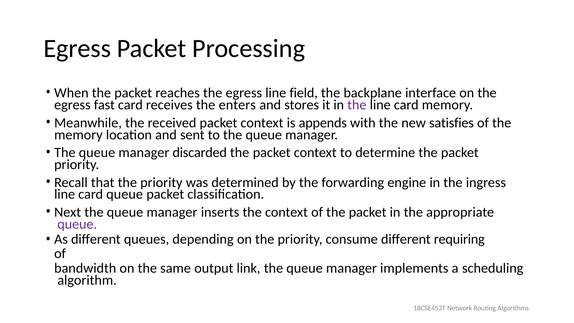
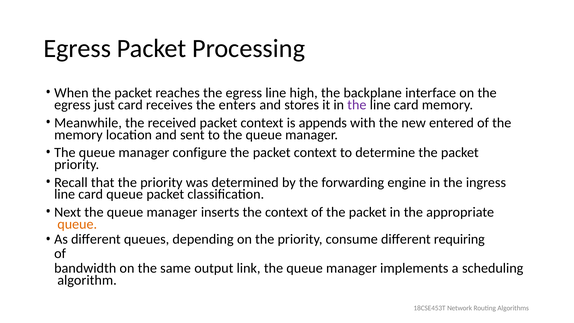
field: field -> high
fast: fast -> just
satisfies: satisfies -> entered
discarded: discarded -> configure
queue at (77, 224) colour: purple -> orange
